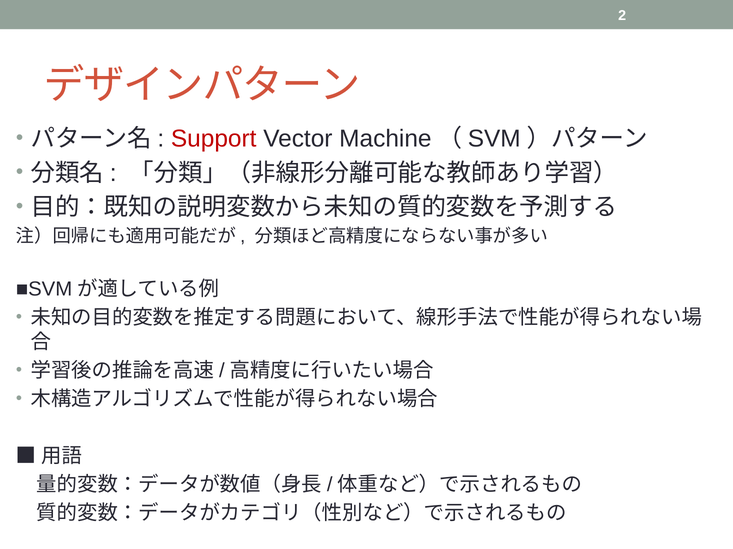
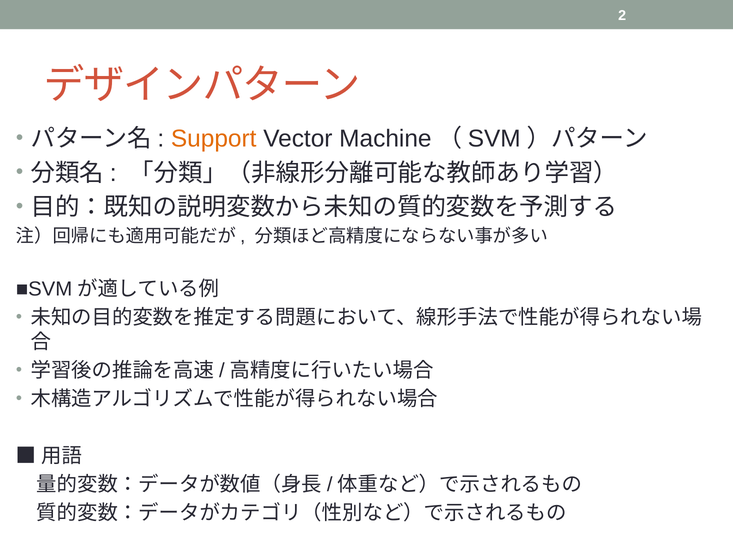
Support colour: red -> orange
